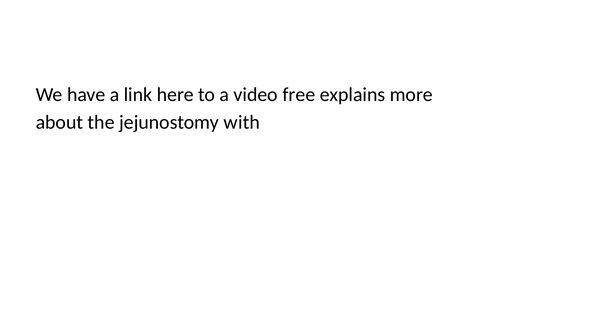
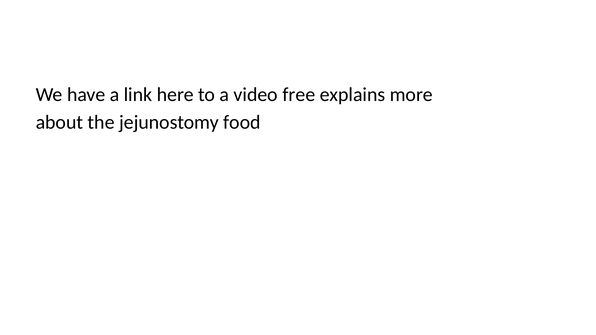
with: with -> food
